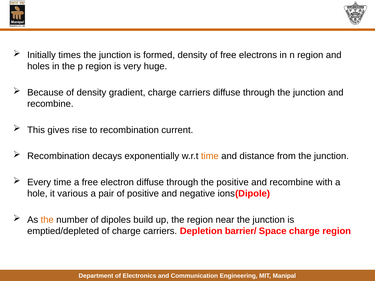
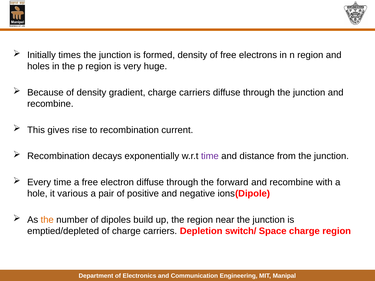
time at (210, 156) colour: orange -> purple
the positive: positive -> forward
barrier/: barrier/ -> switch/
